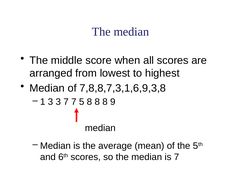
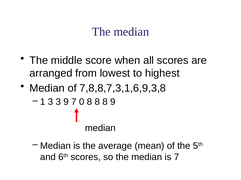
3 7: 7 -> 9
5: 5 -> 0
